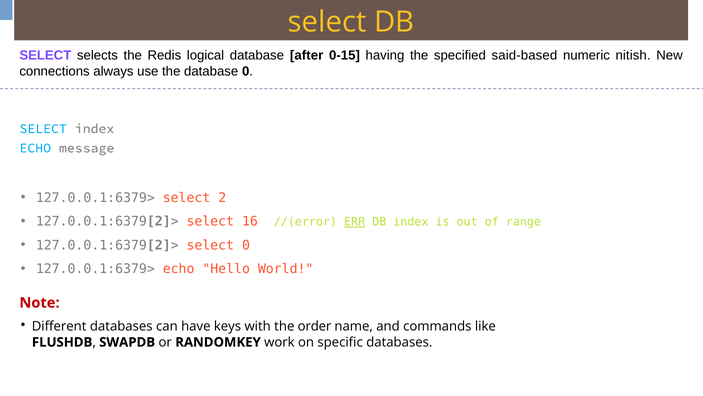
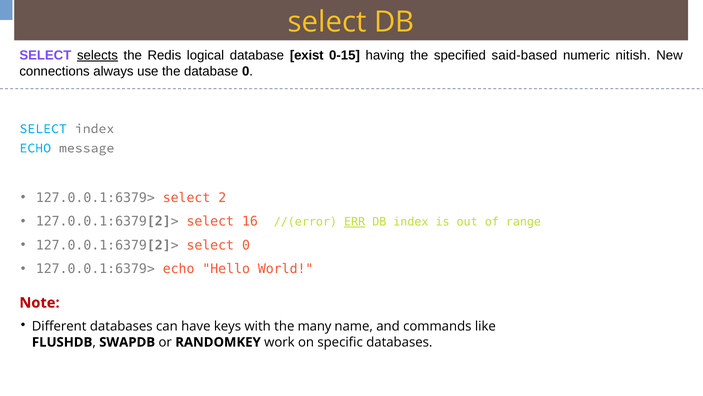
selects underline: none -> present
after: after -> exist
order: order -> many
